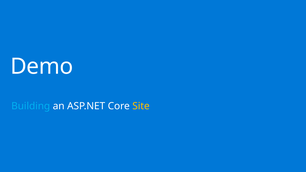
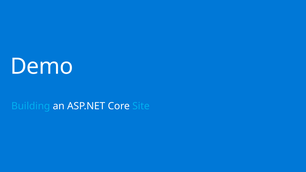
Site colour: yellow -> light blue
